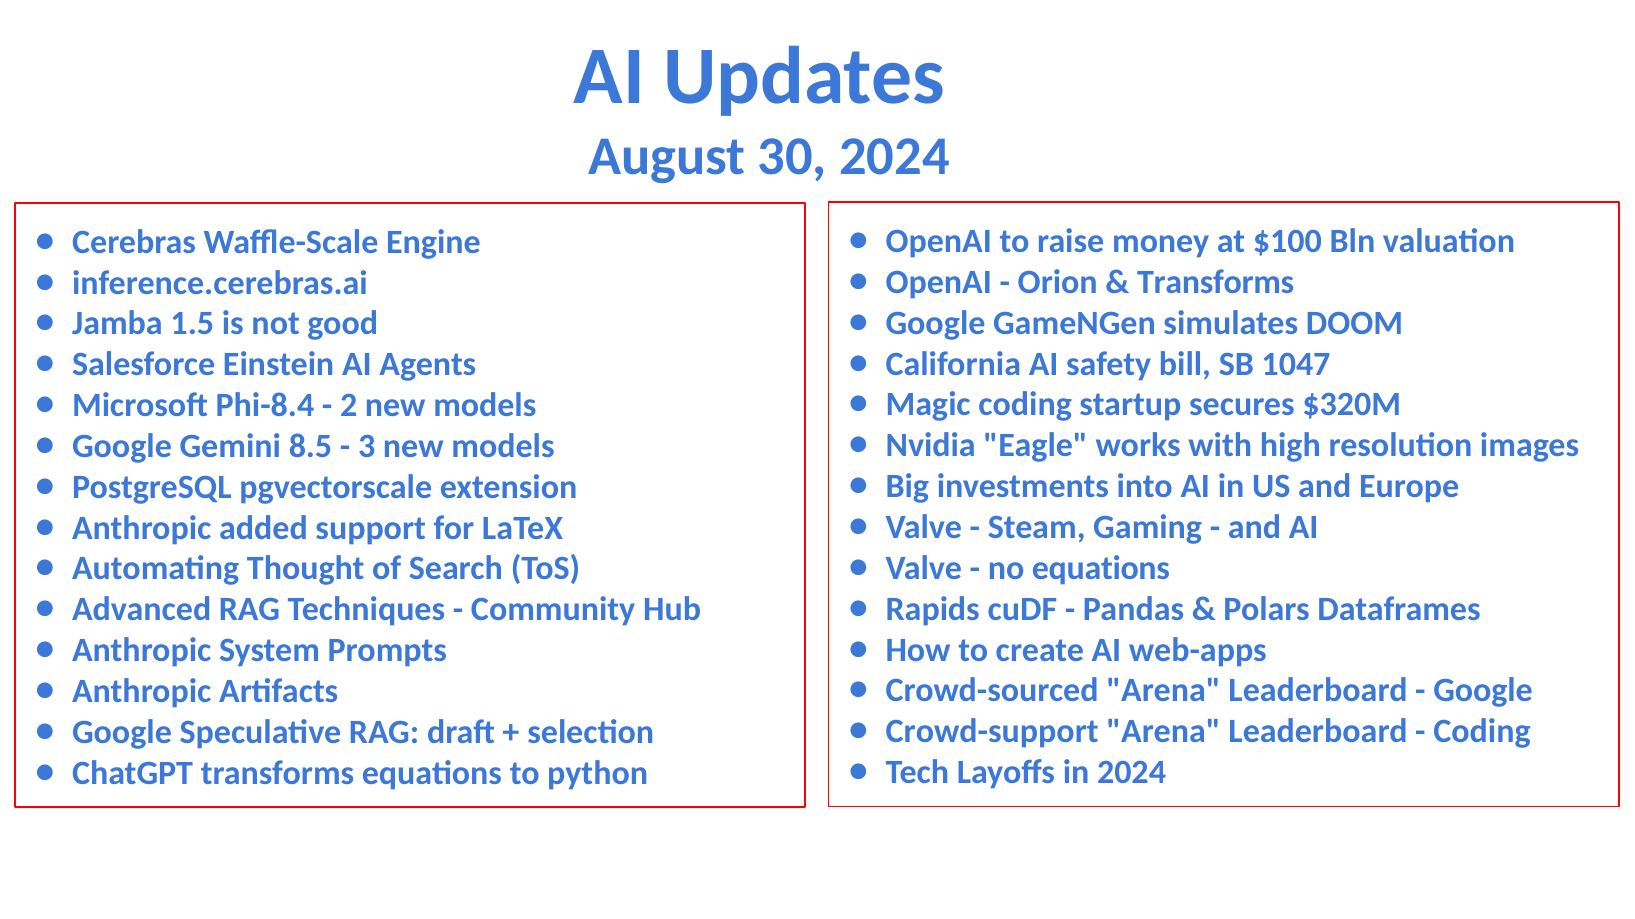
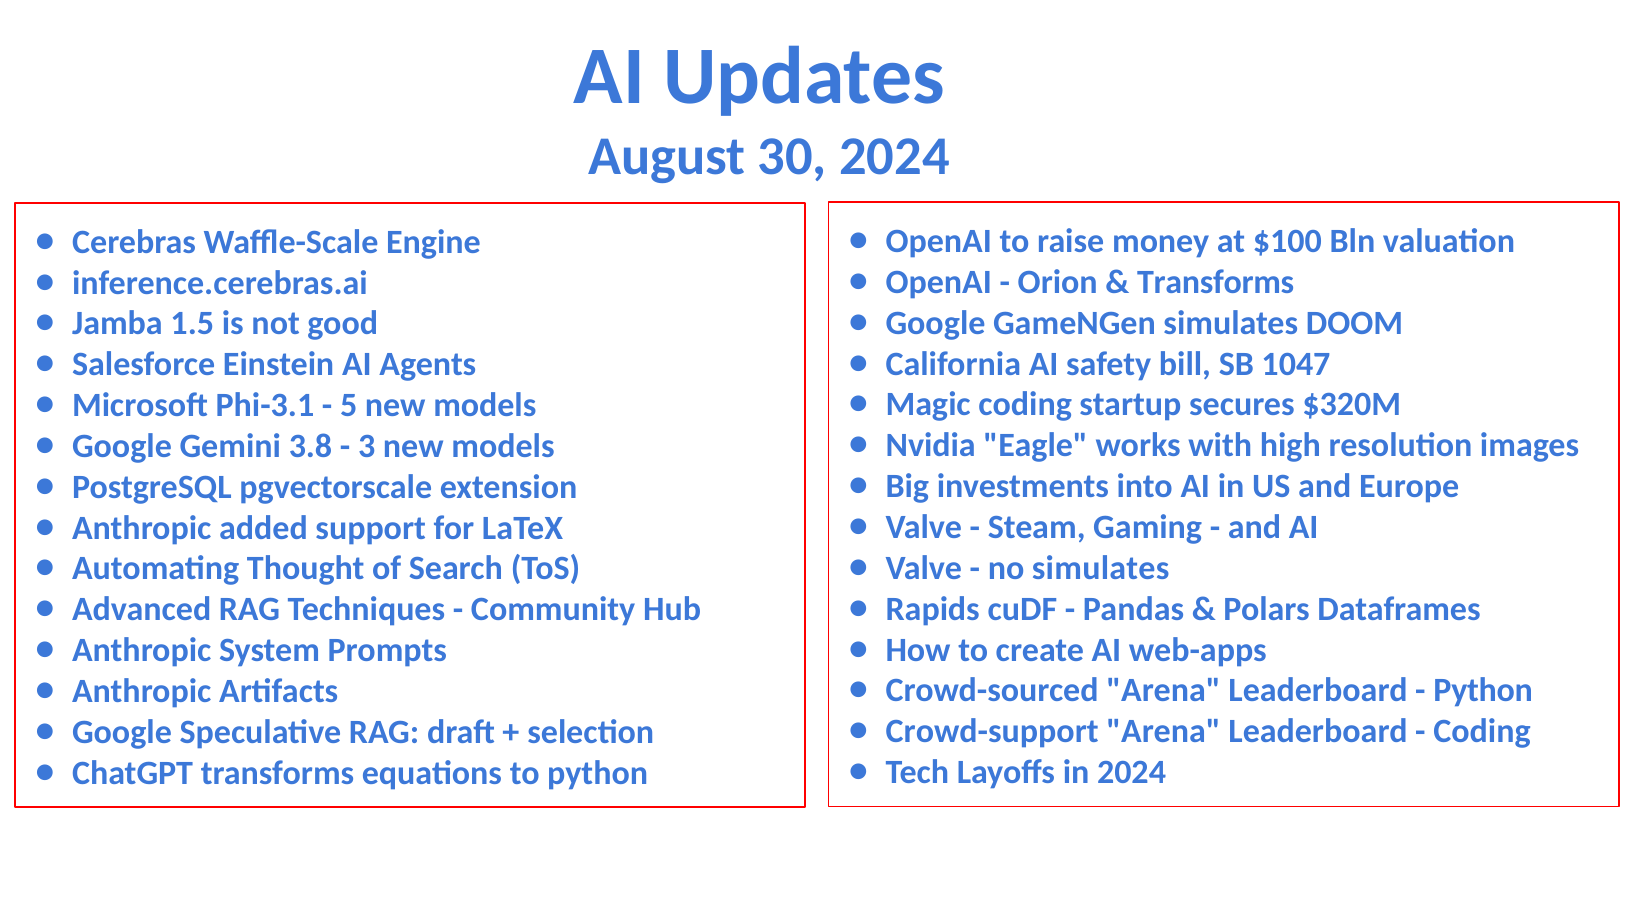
Phi-8.4: Phi-8.4 -> Phi-3.1
2: 2 -> 5
8.5: 8.5 -> 3.8
no equations: equations -> simulates
Google at (1483, 691): Google -> Python
